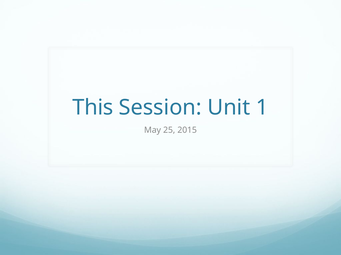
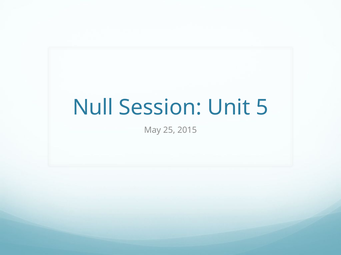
This: This -> Null
1: 1 -> 5
